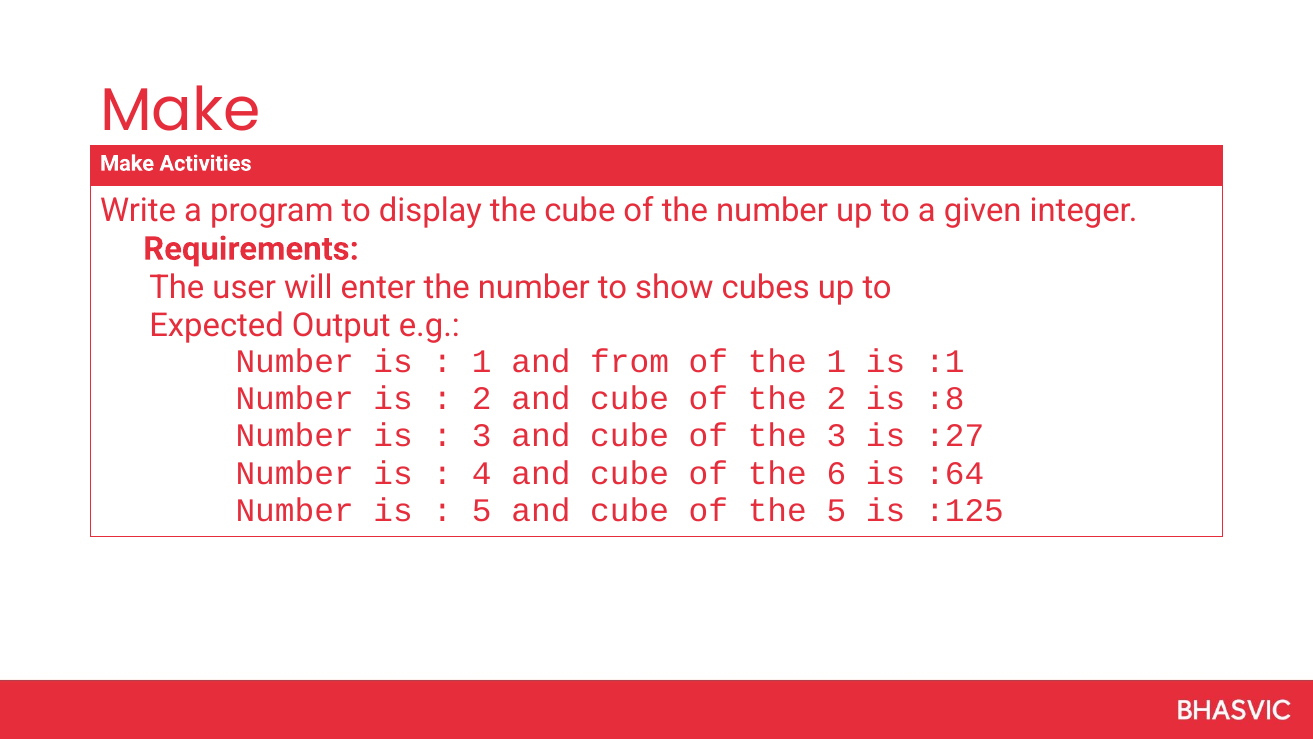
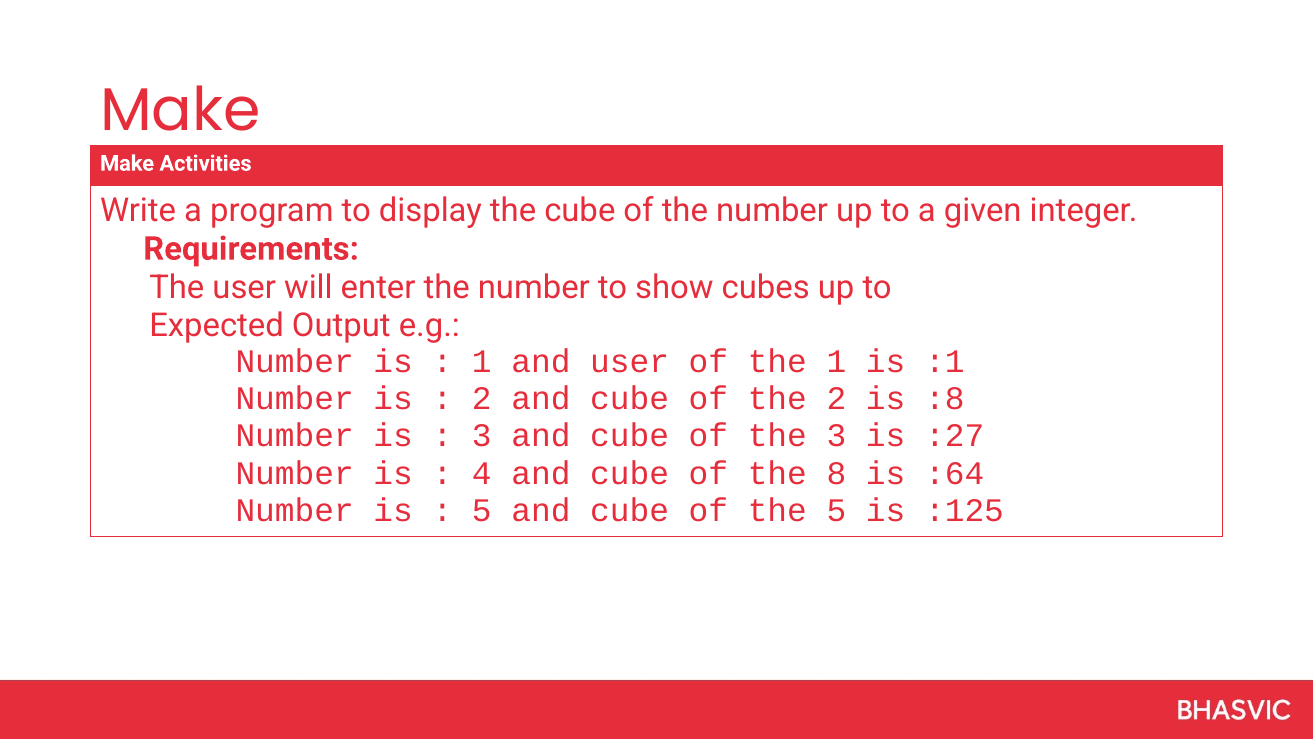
and from: from -> user
6: 6 -> 8
